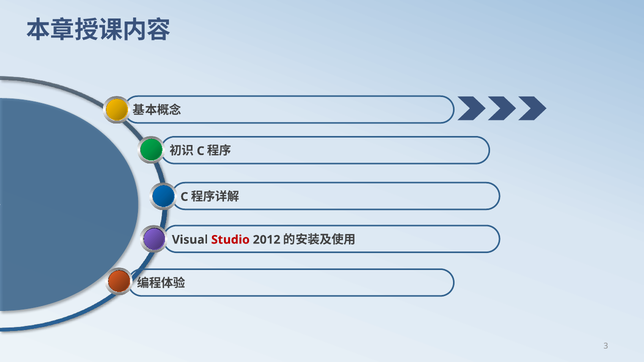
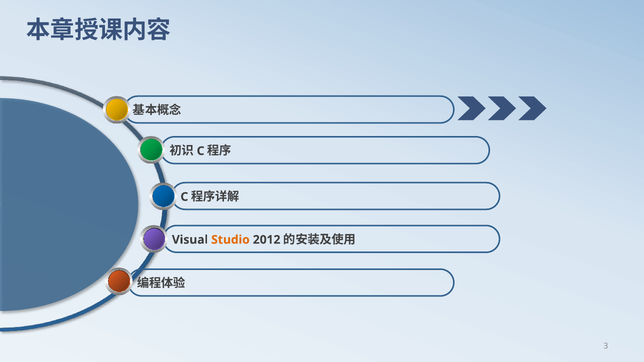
Studio colour: red -> orange
